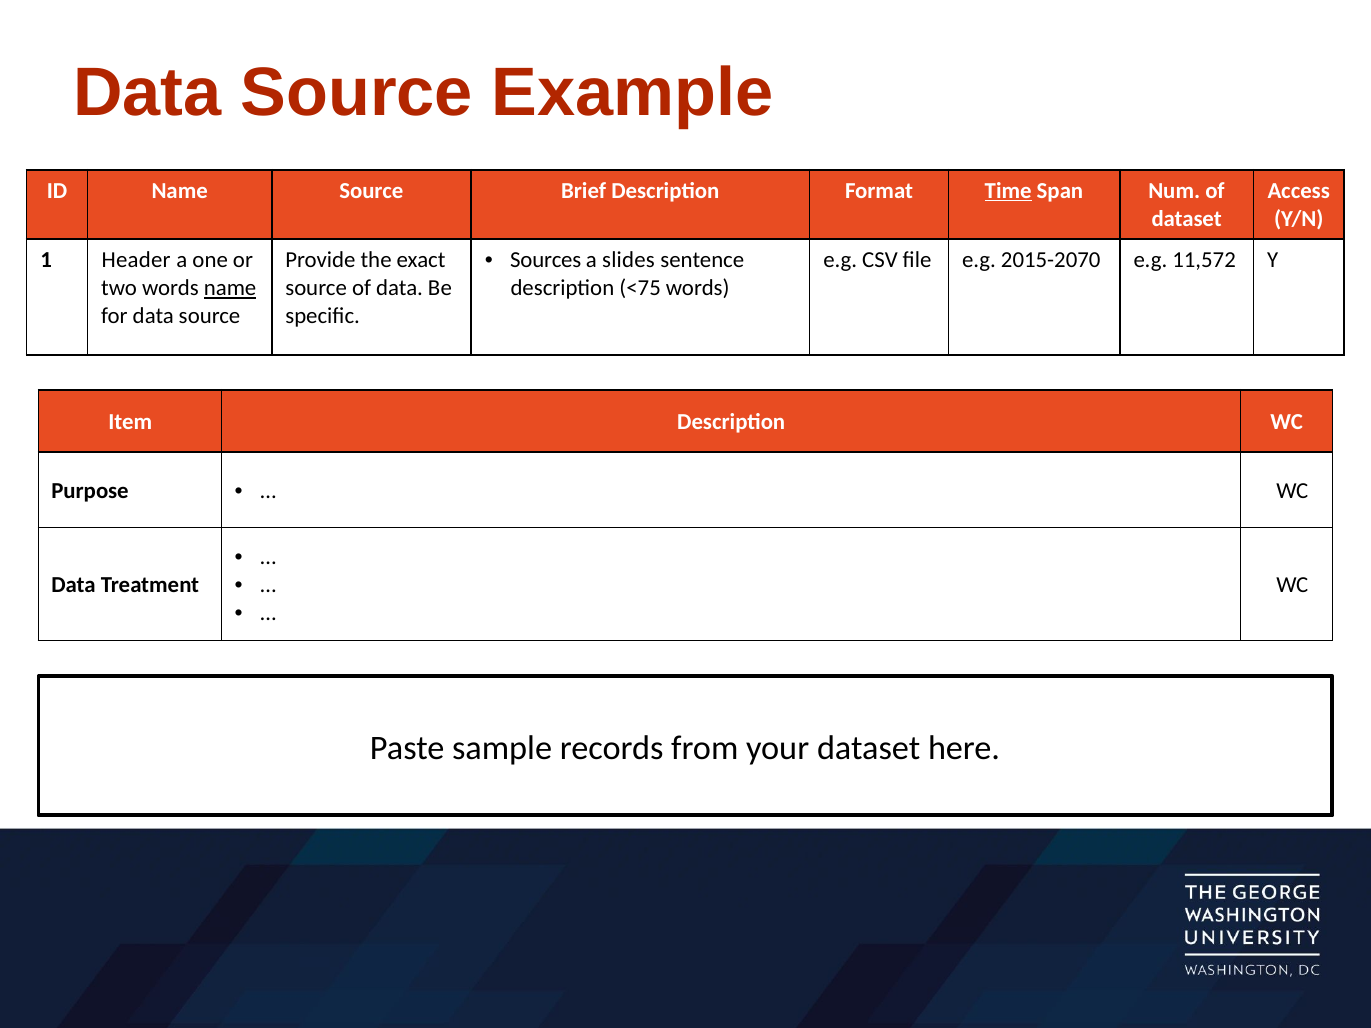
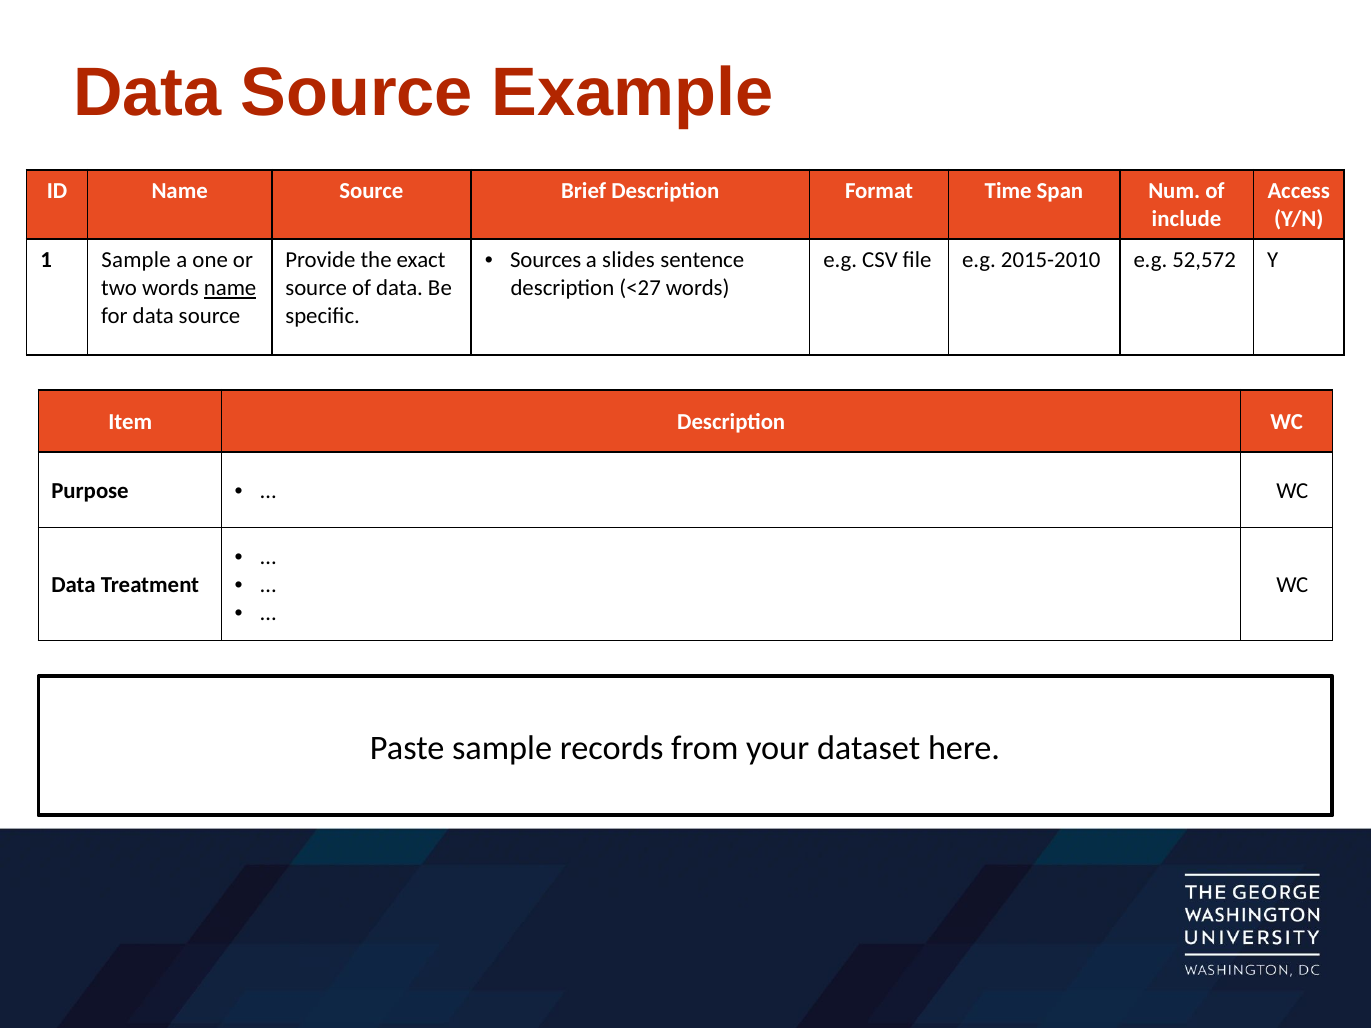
Time underline: present -> none
dataset at (1187, 219): dataset -> include
1 Header: Header -> Sample
2015-2070: 2015-2070 -> 2015-2010
11,572: 11,572 -> 52,572
<75: <75 -> <27
